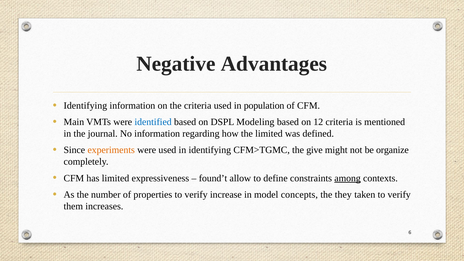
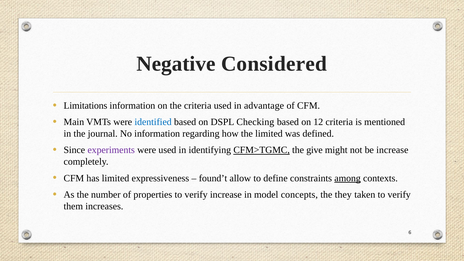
Advantages: Advantages -> Considered
Identifying at (85, 106): Identifying -> Limitations
population: population -> advantage
Modeling: Modeling -> Checking
experiments colour: orange -> purple
CFM>TGMC underline: none -> present
be organize: organize -> increase
